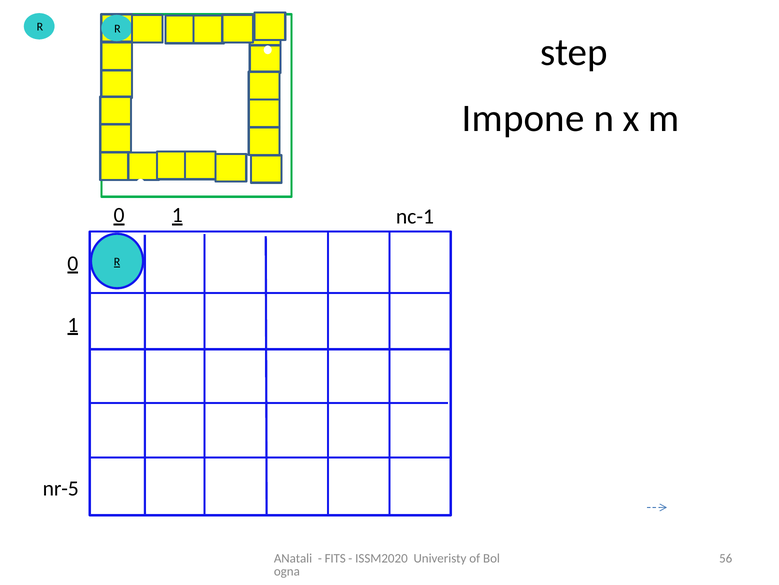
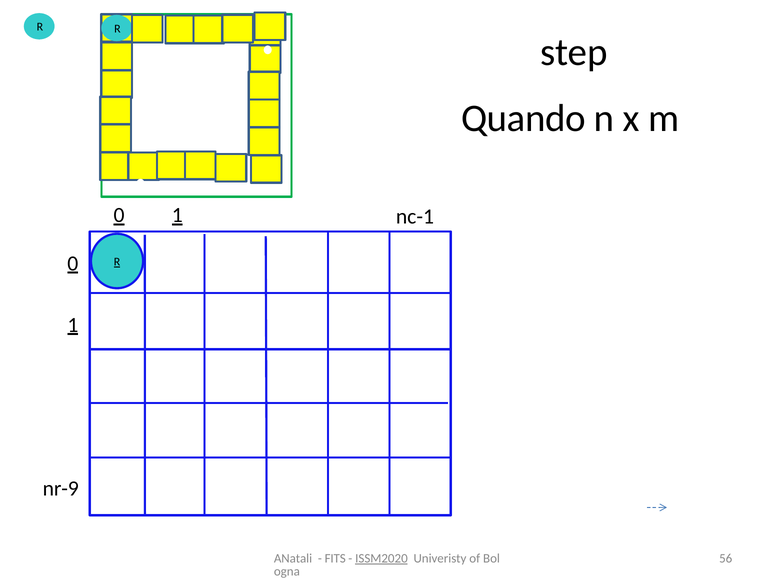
Impone: Impone -> Quando
nr-5: nr-5 -> nr-9
ISSM2020 underline: none -> present
